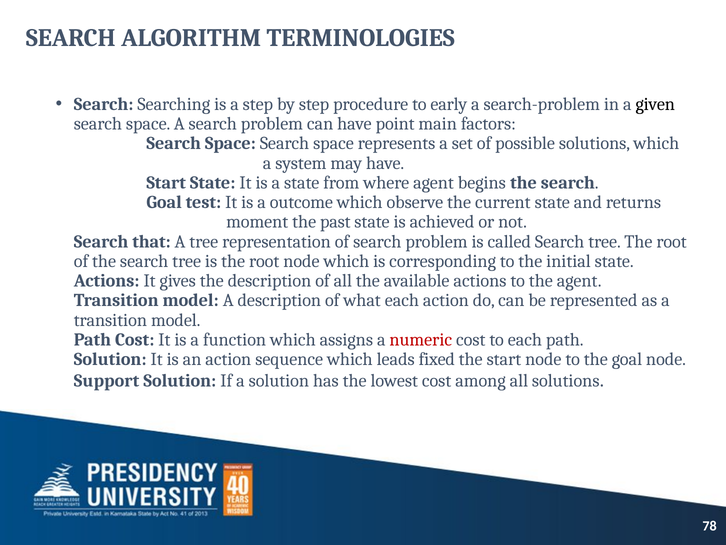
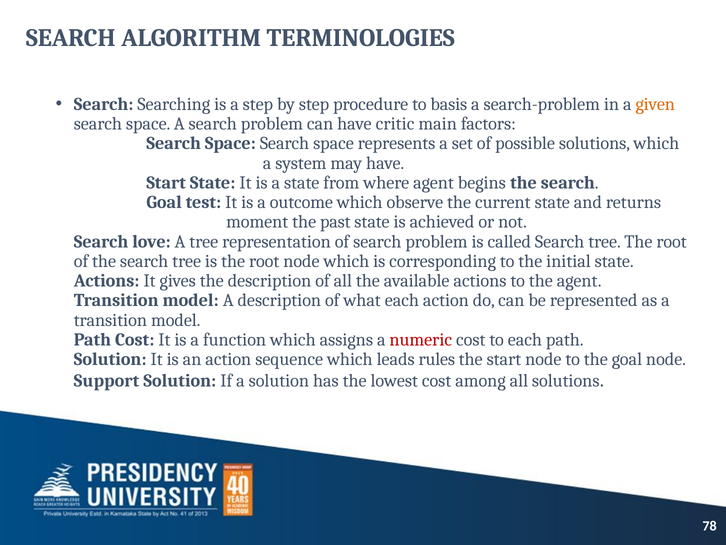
early: early -> basis
given colour: black -> orange
point: point -> critic
that: that -> love
fixed: fixed -> rules
